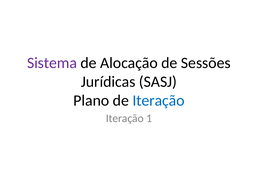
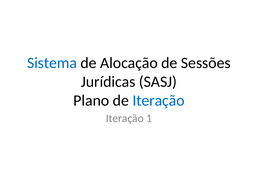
Sistema colour: purple -> blue
